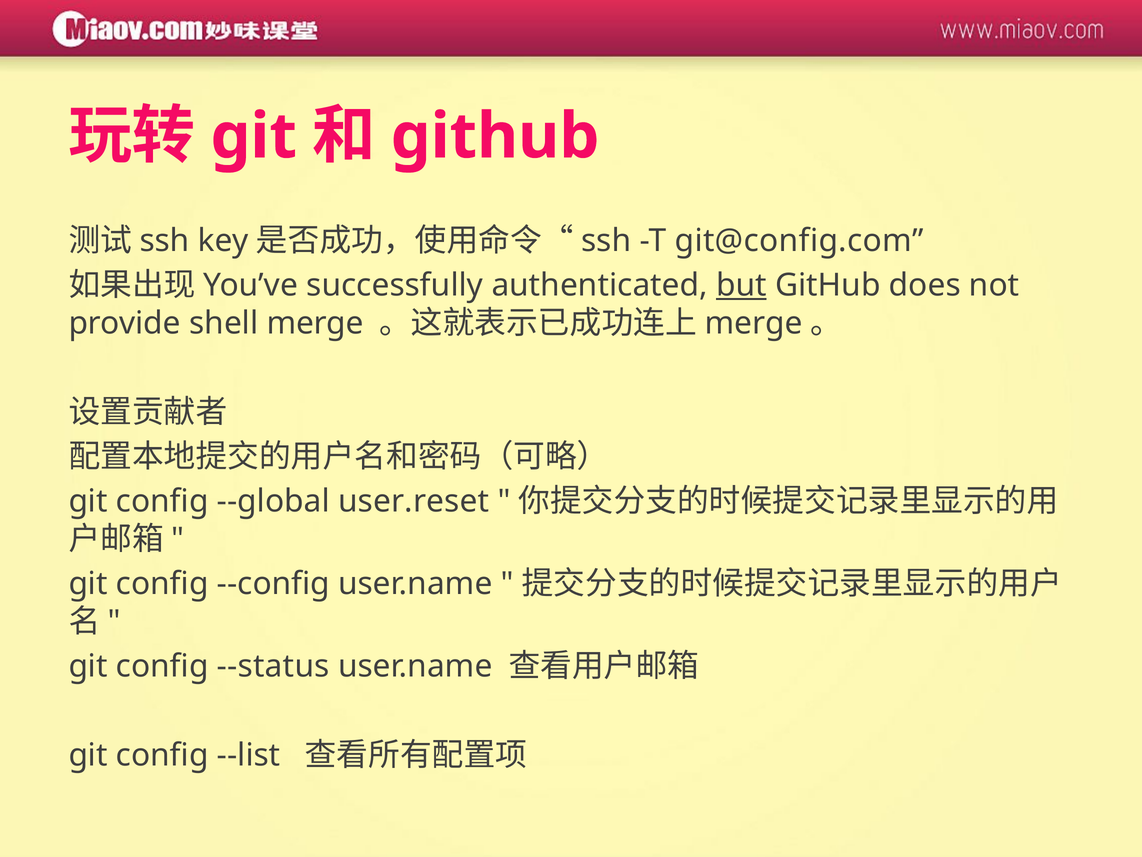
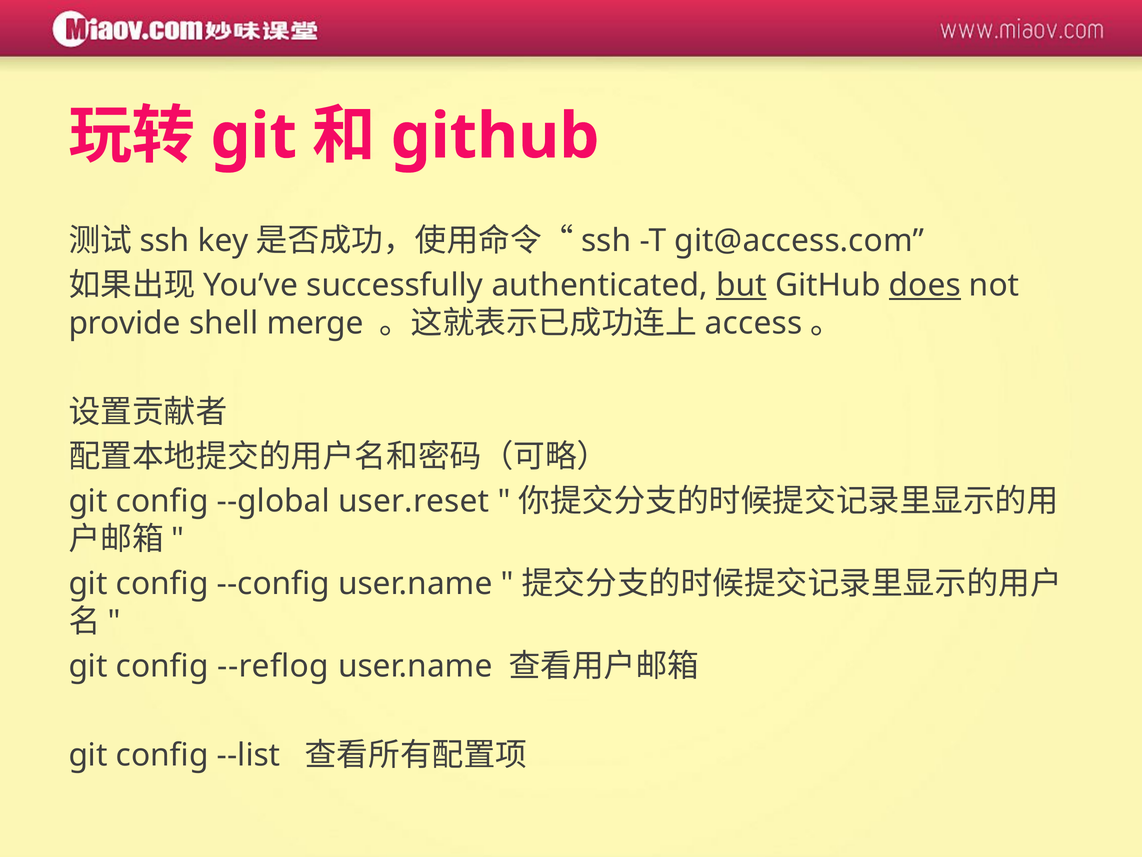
git@config.com: git@config.com -> git@access.com
does underline: none -> present
merge at (754, 323): merge -> access
--status: --status -> --reflog
